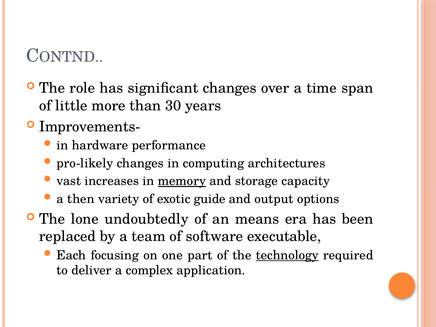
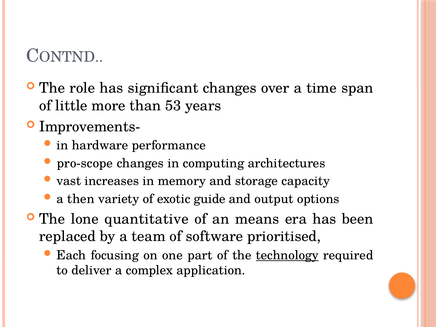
30: 30 -> 53
pro-likely: pro-likely -> pro-scope
memory underline: present -> none
undoubtedly: undoubtedly -> quantitative
executable: executable -> prioritised
